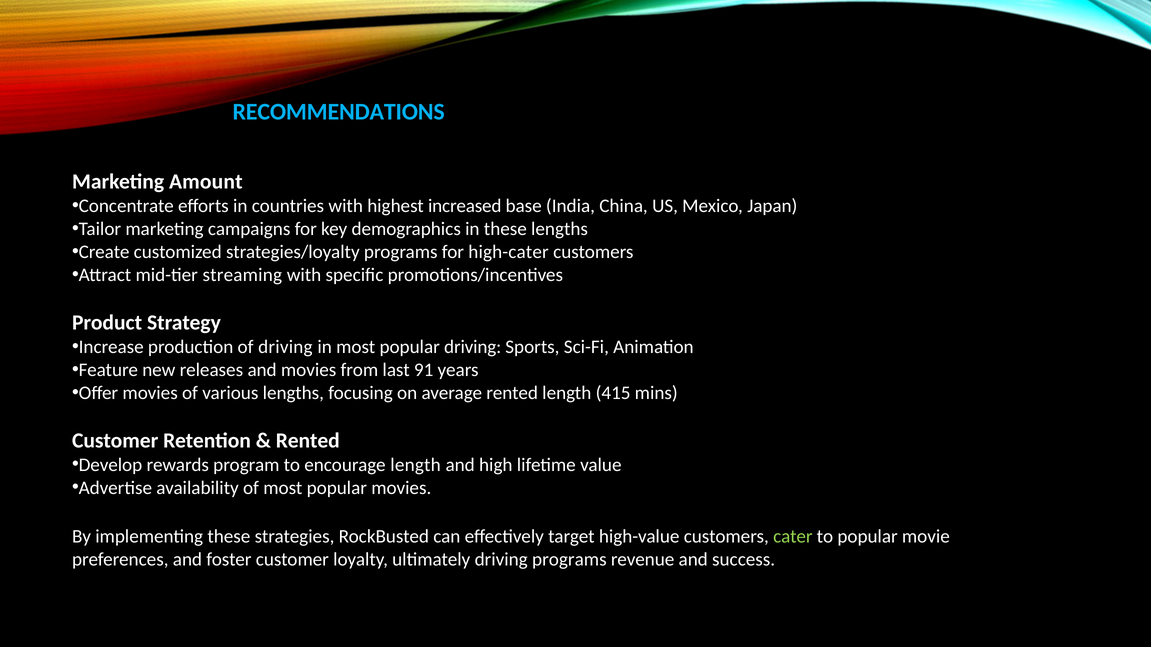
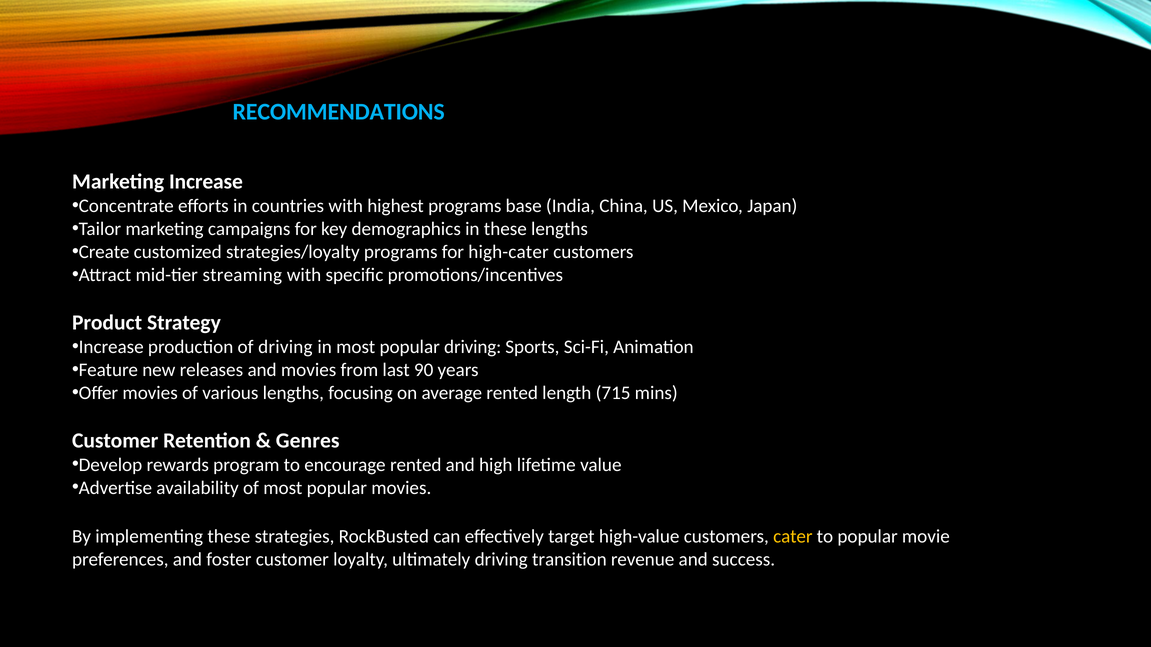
Marketing Amount: Amount -> Increase
highest increased: increased -> programs
91: 91 -> 90
415: 415 -> 715
Rented at (308, 441): Rented -> Genres
encourage length: length -> rented
cater colour: light green -> yellow
driving programs: programs -> transition
